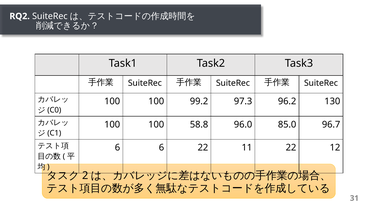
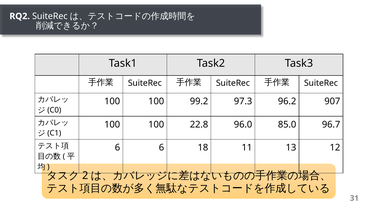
130: 130 -> 907
58.8: 58.8 -> 22.8
6 22: 22 -> 18
11 22: 22 -> 13
